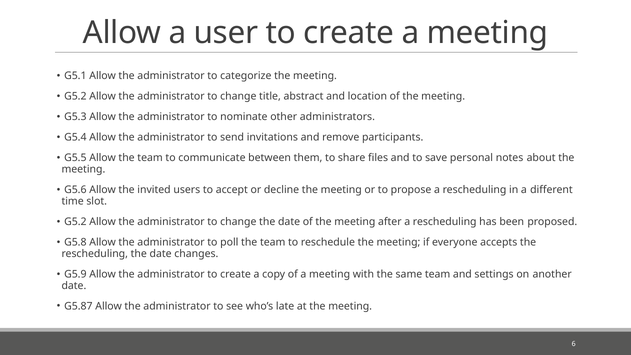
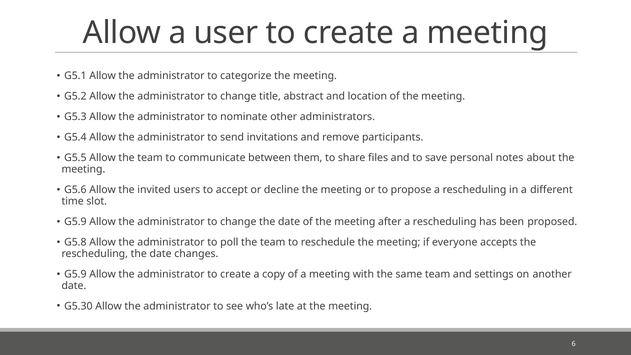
G5.2 at (75, 222): G5.2 -> G5.9
G5.87: G5.87 -> G5.30
